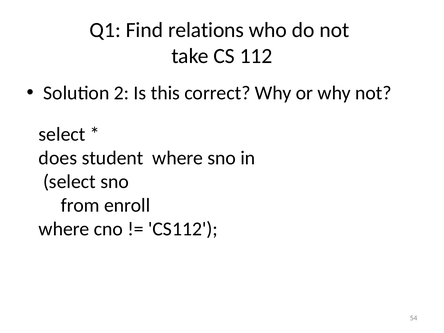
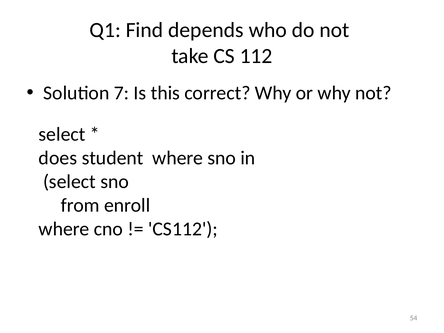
relations: relations -> depends
2: 2 -> 7
